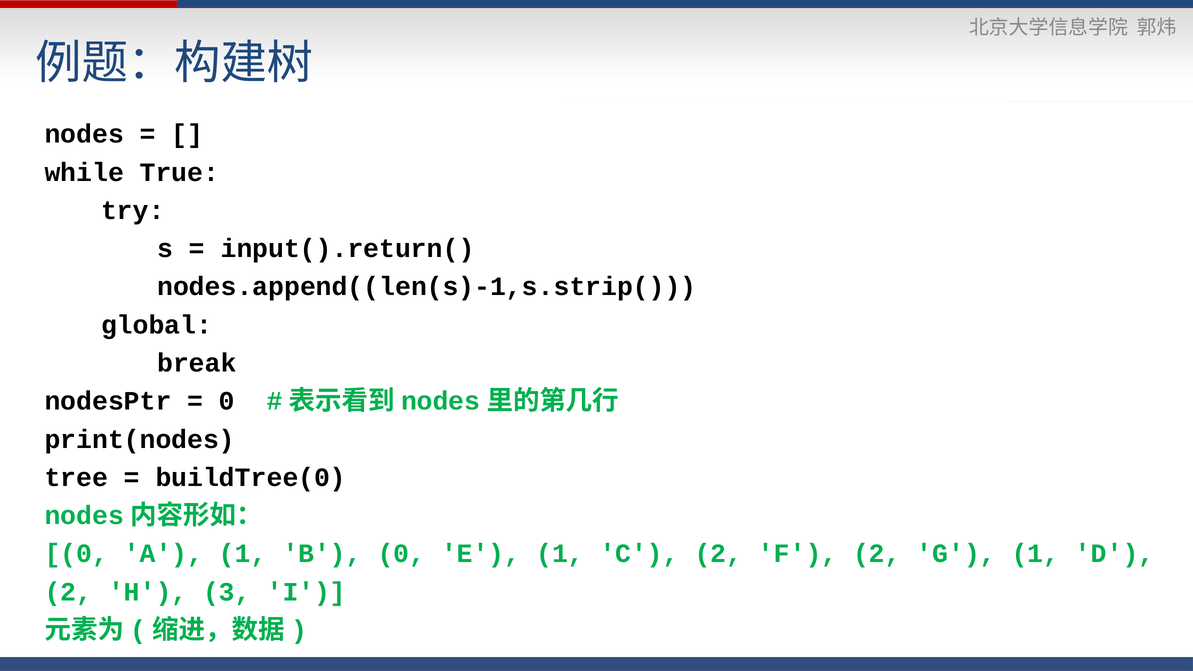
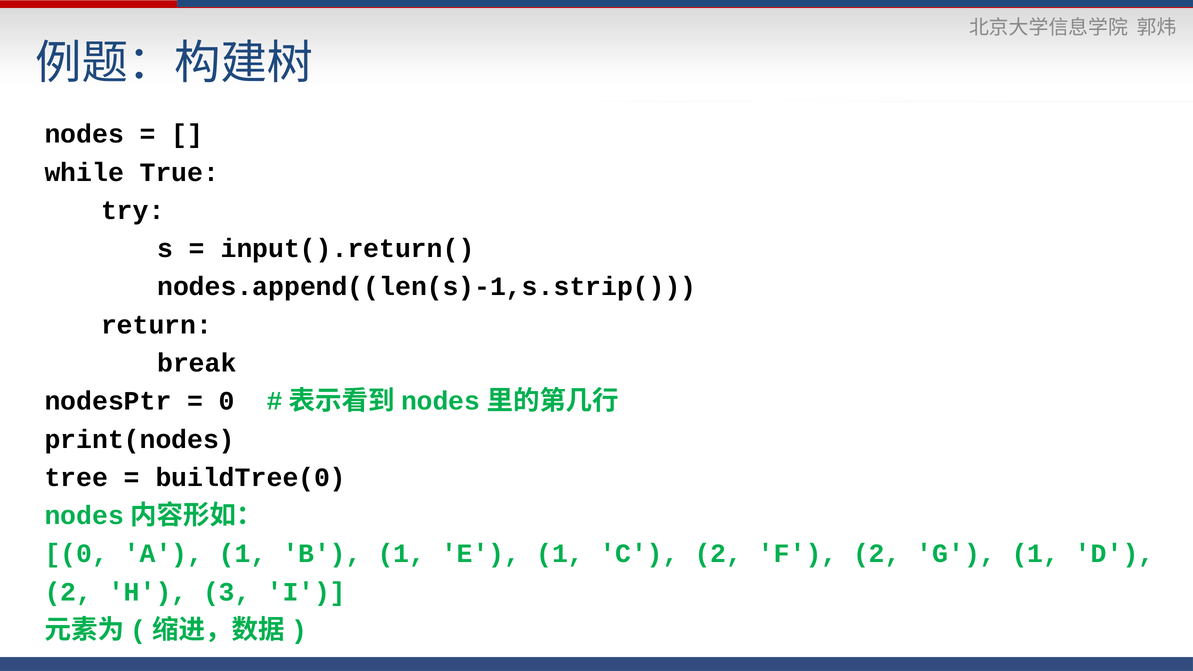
global: global -> return
B 0: 0 -> 1
